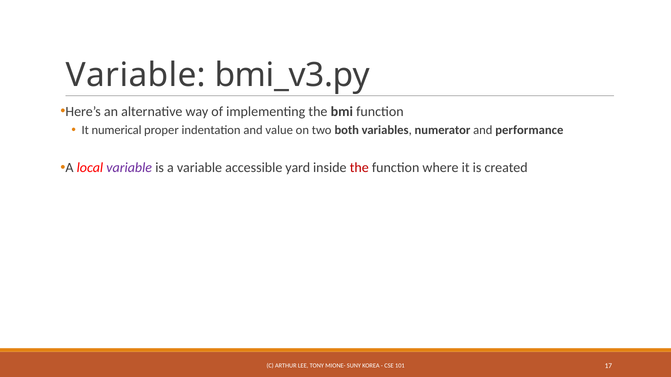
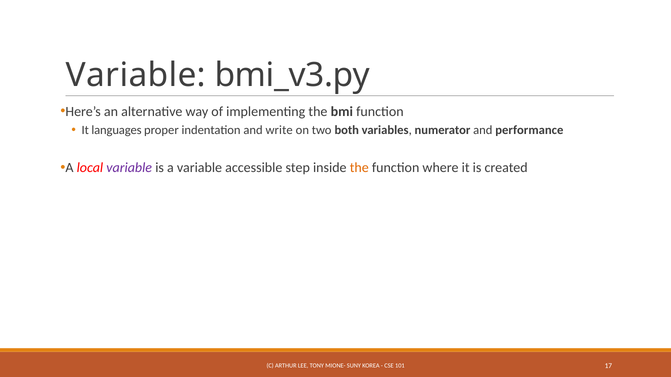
numerical: numerical -> languages
value: value -> write
yard: yard -> step
the at (359, 168) colour: red -> orange
